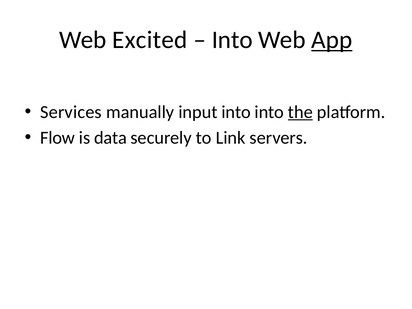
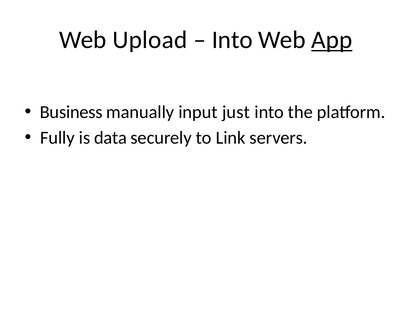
Excited: Excited -> Upload
Services: Services -> Business
input into: into -> just
the underline: present -> none
Flow: Flow -> Fully
